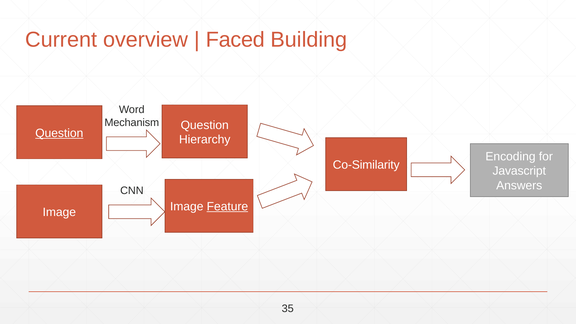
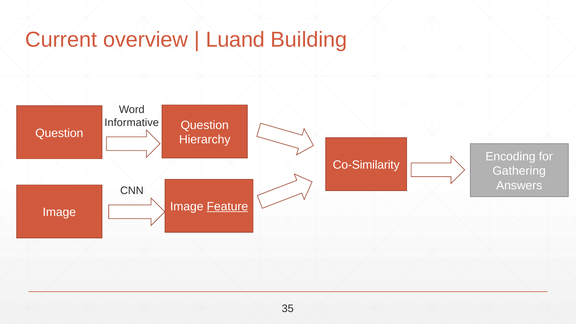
Faced: Faced -> Luand
Mechanism: Mechanism -> Informative
Question at (59, 133) underline: present -> none
Javascript: Javascript -> Gathering
